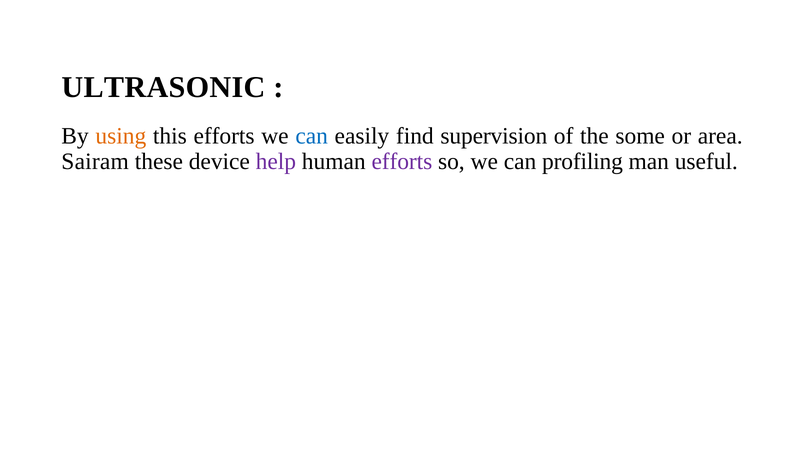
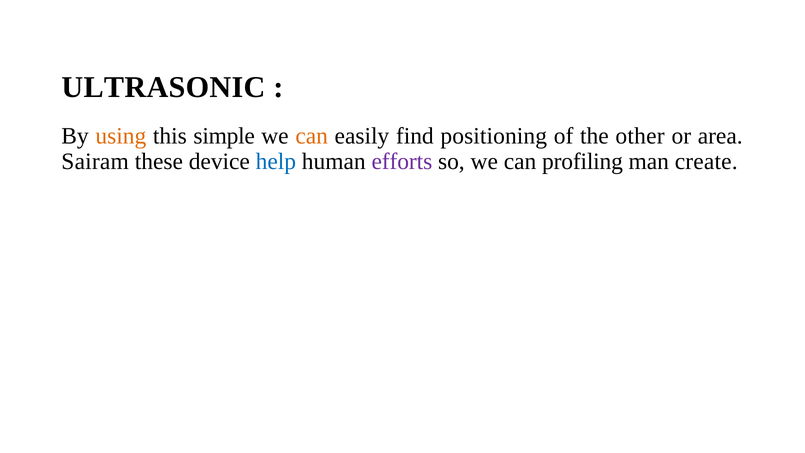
this efforts: efforts -> simple
can at (312, 136) colour: blue -> orange
supervision: supervision -> positioning
some: some -> other
help colour: purple -> blue
useful: useful -> create
